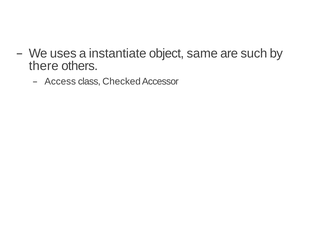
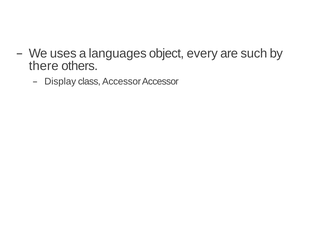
instantiate: instantiate -> languages
same: same -> every
Access: Access -> Display
class Checked: Checked -> Accessor
